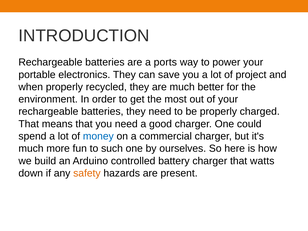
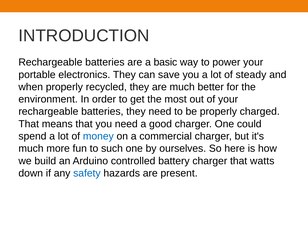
ports: ports -> basic
project: project -> steady
safety colour: orange -> blue
